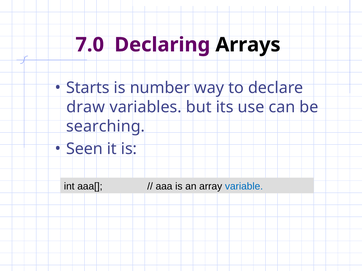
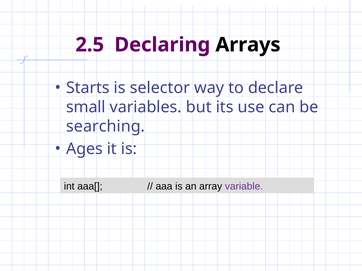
7.0: 7.0 -> 2.5
number: number -> selector
draw: draw -> small
Seen: Seen -> Ages
variable colour: blue -> purple
